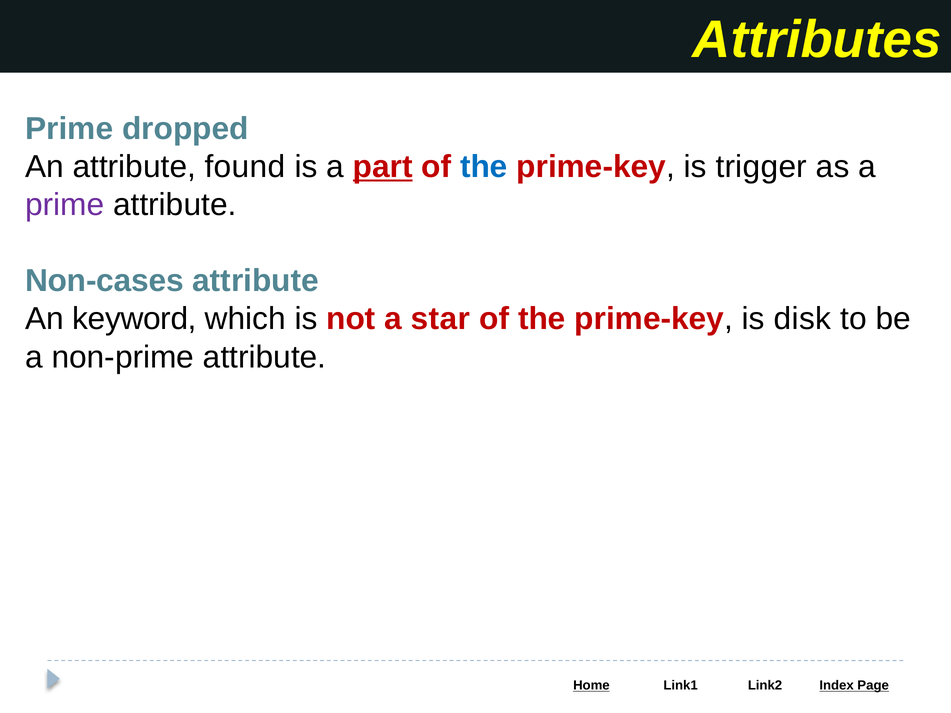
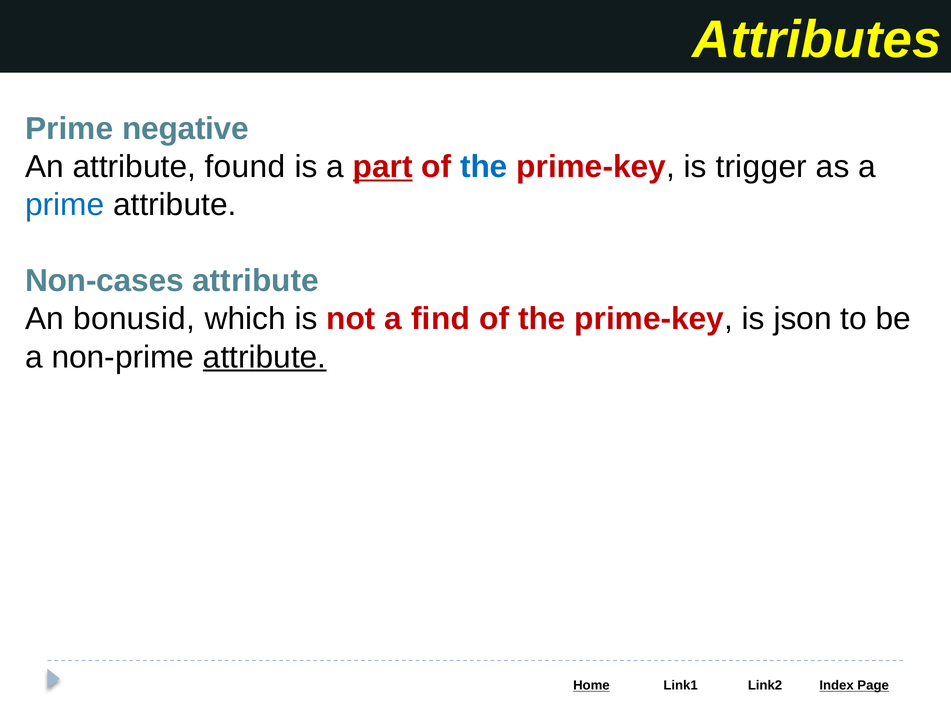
dropped: dropped -> negative
prime at (65, 205) colour: purple -> blue
keyword: keyword -> bonusid
star: star -> find
disk: disk -> json
attribute at (265, 357) underline: none -> present
